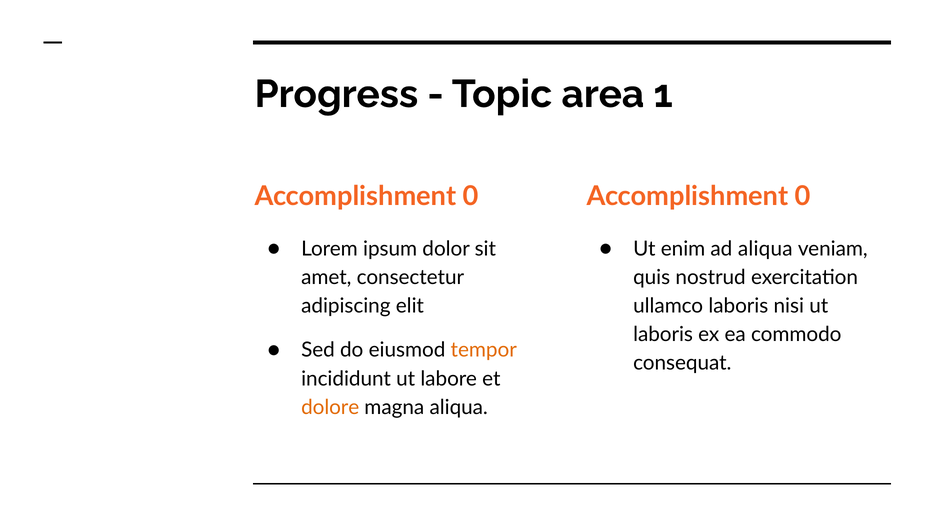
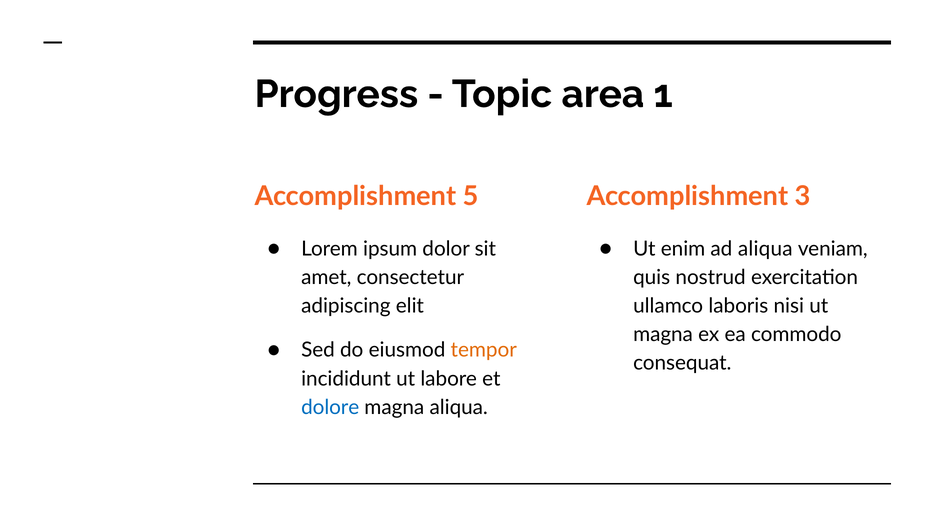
0 at (471, 196): 0 -> 5
0 at (803, 196): 0 -> 3
laboris at (663, 335): laboris -> magna
dolore colour: orange -> blue
